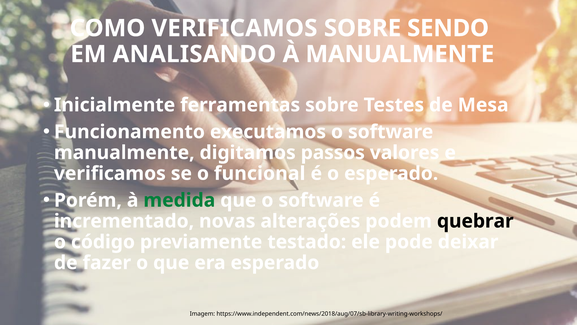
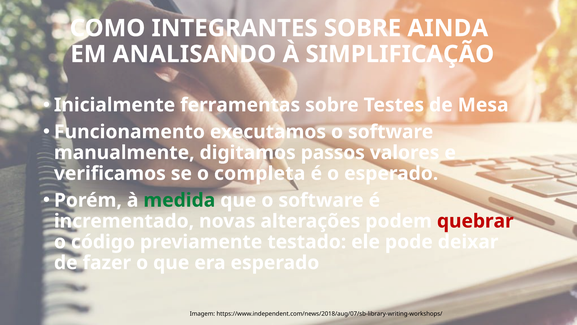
COMO VERIFICAMOS: VERIFICAMOS -> INTEGRANTES
SENDO: SENDO -> AINDA
À MANUALMENTE: MANUALMENTE -> SIMPLIFICAÇÃO
funcional: funcional -> completa
quebrar colour: black -> red
